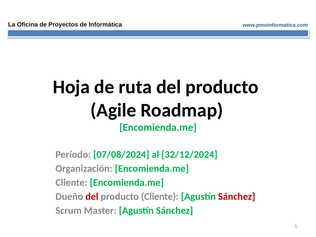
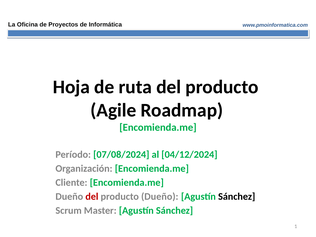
32/12/2024: 32/12/2024 -> 04/12/2024
producto Cliente: Cliente -> Dueño
Sánchez at (237, 197) colour: red -> black
